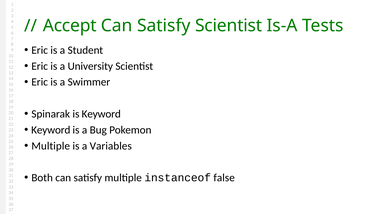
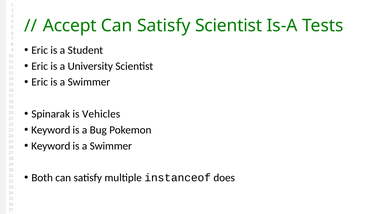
is Keyword: Keyword -> Vehicles
Multiple at (51, 146): Multiple -> Keyword
Variables at (111, 146): Variables -> Swimmer
false: false -> does
